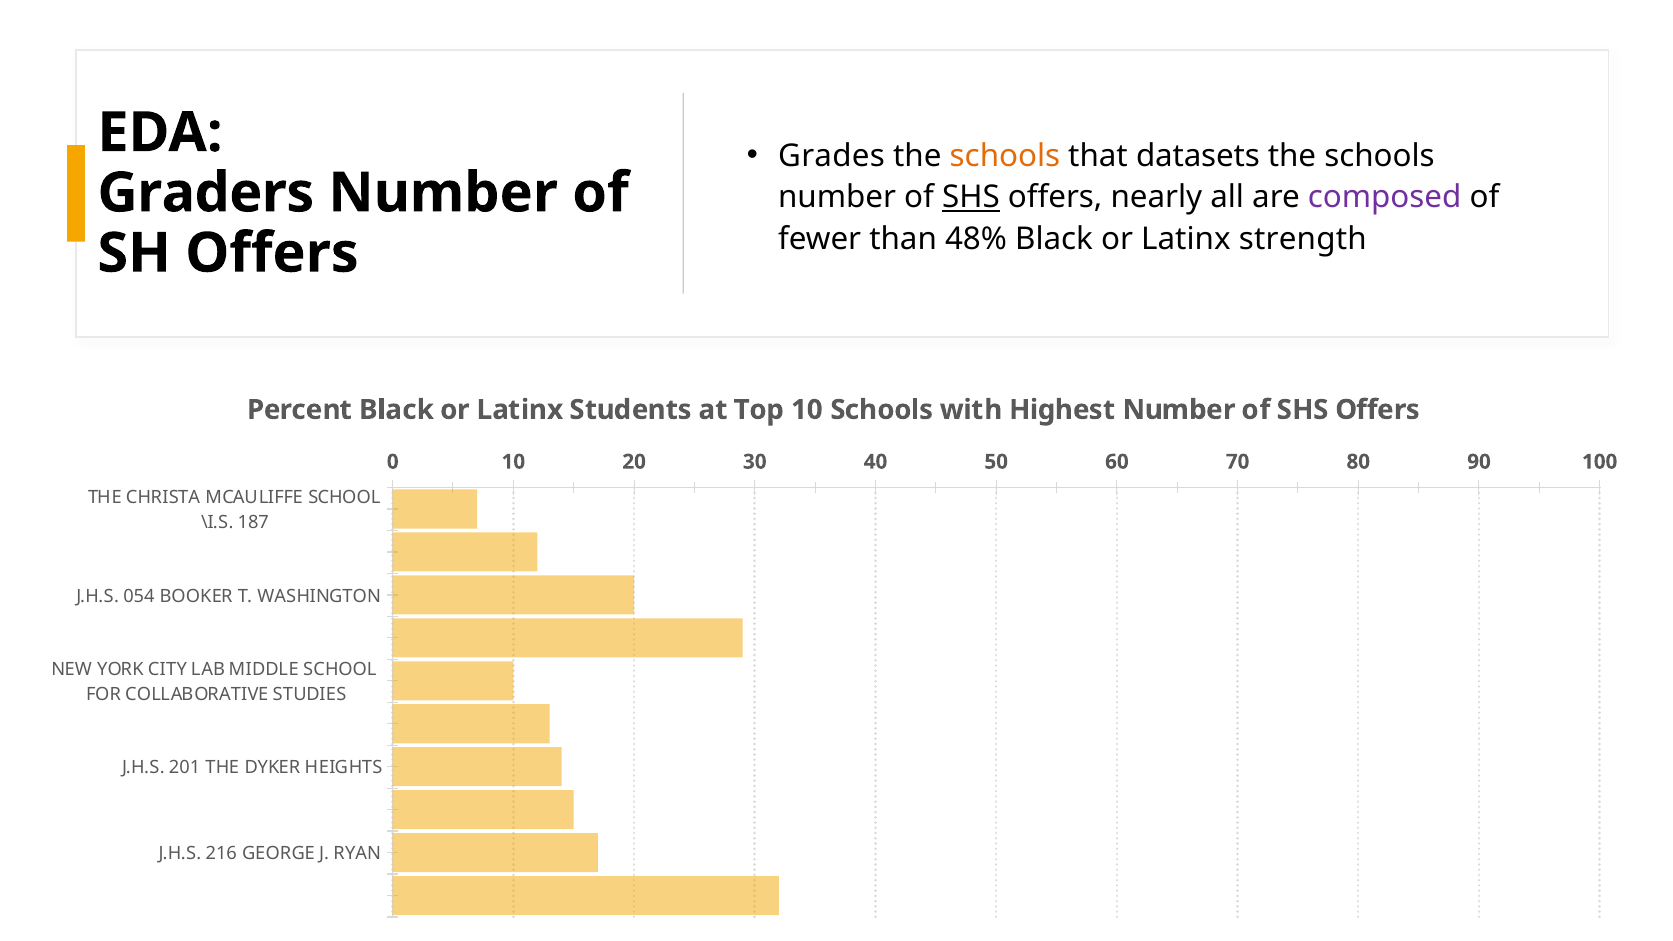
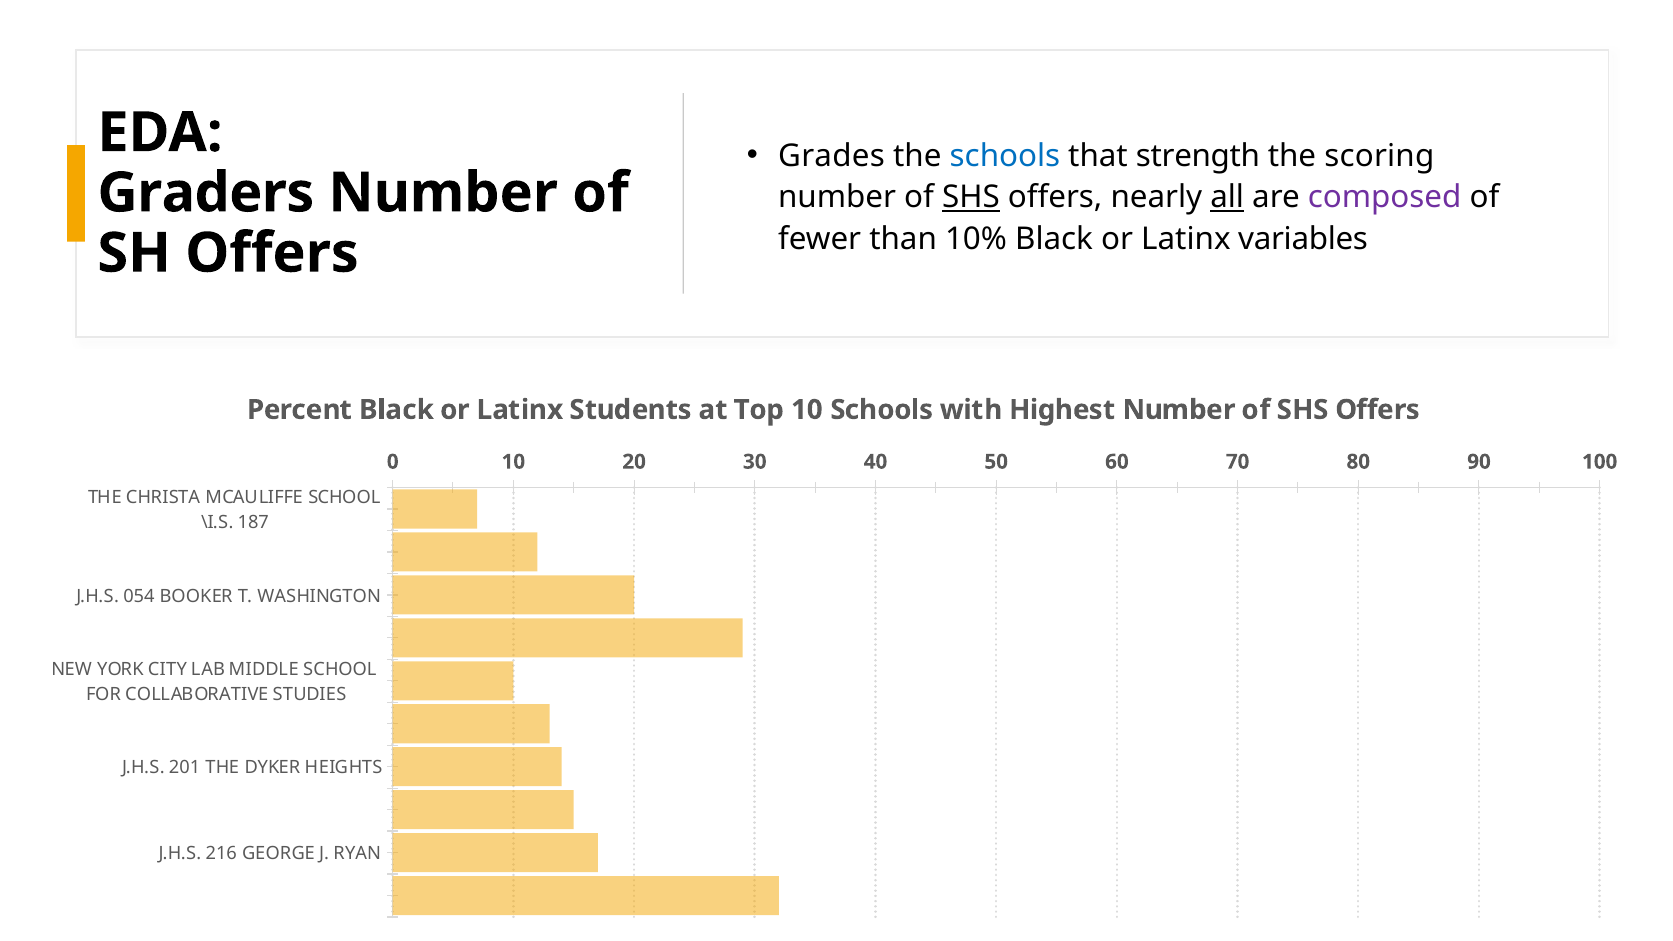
schools at (1005, 156) colour: orange -> blue
datasets: datasets -> strength
schools at (1379, 156): schools -> scoring
all underline: none -> present
48%: 48% -> 10%
strength: strength -> variables
